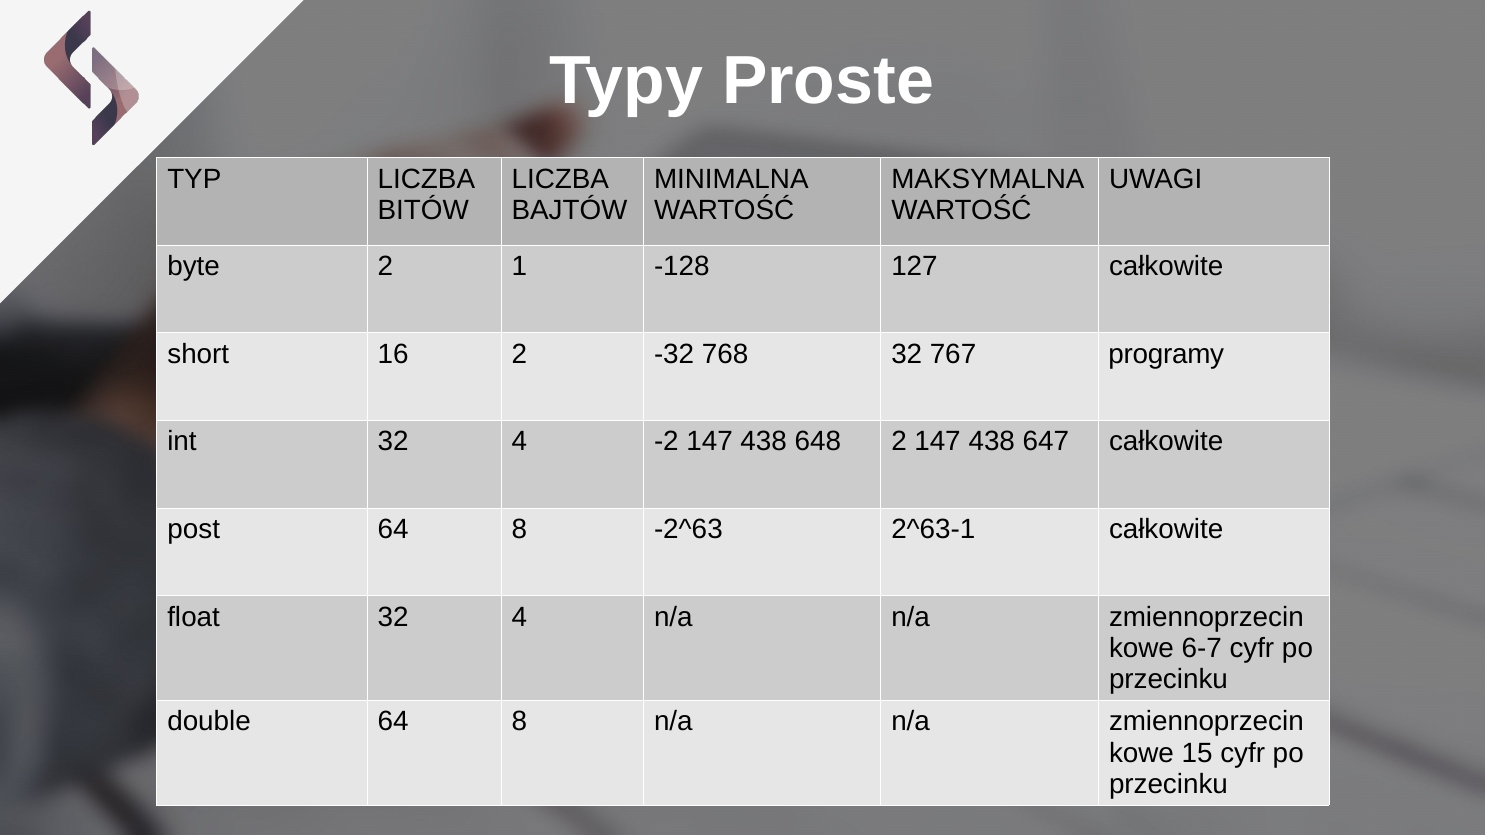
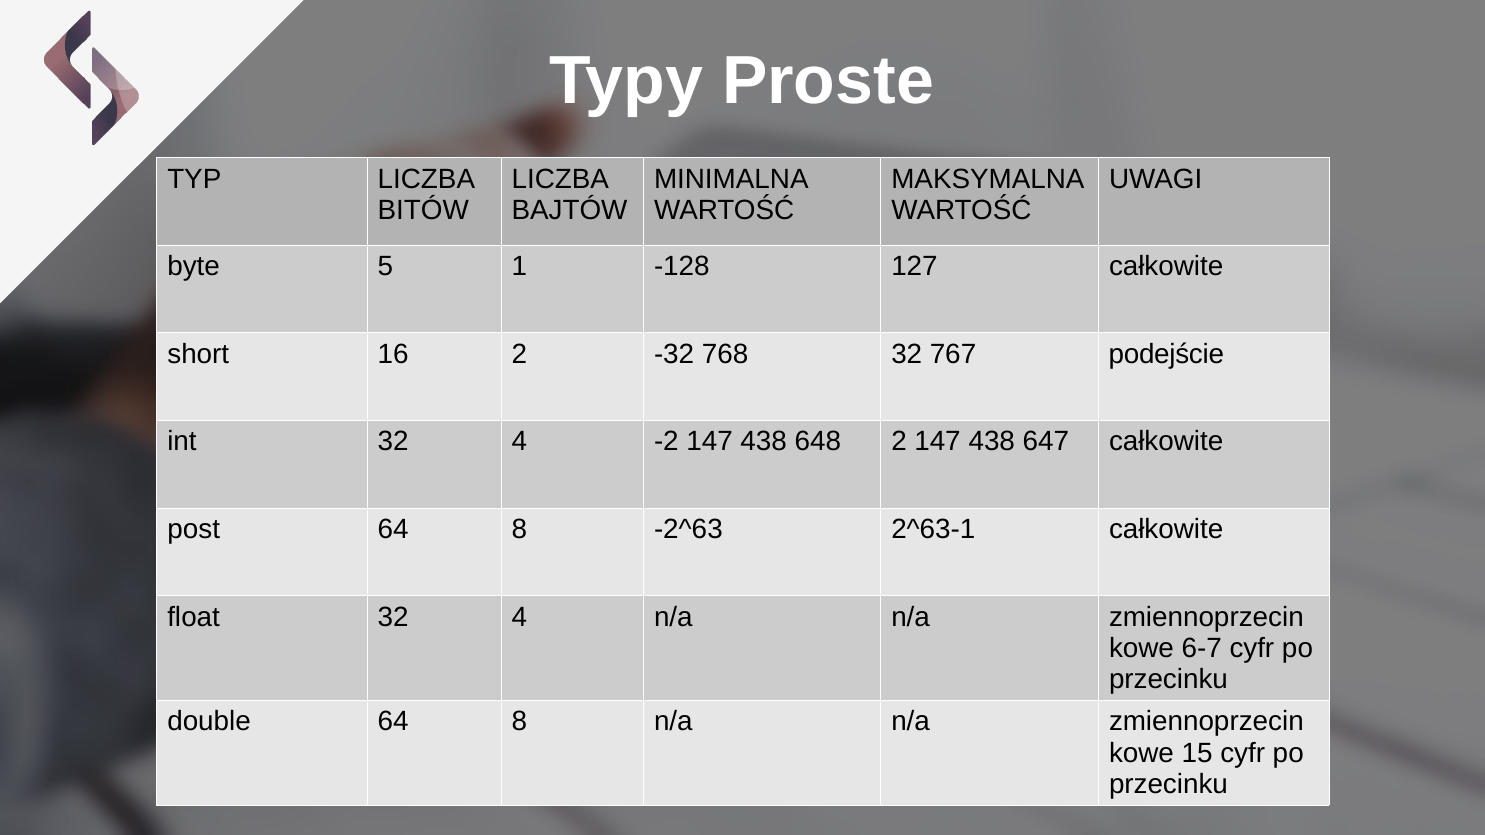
byte 2: 2 -> 5
programy: programy -> podejście
